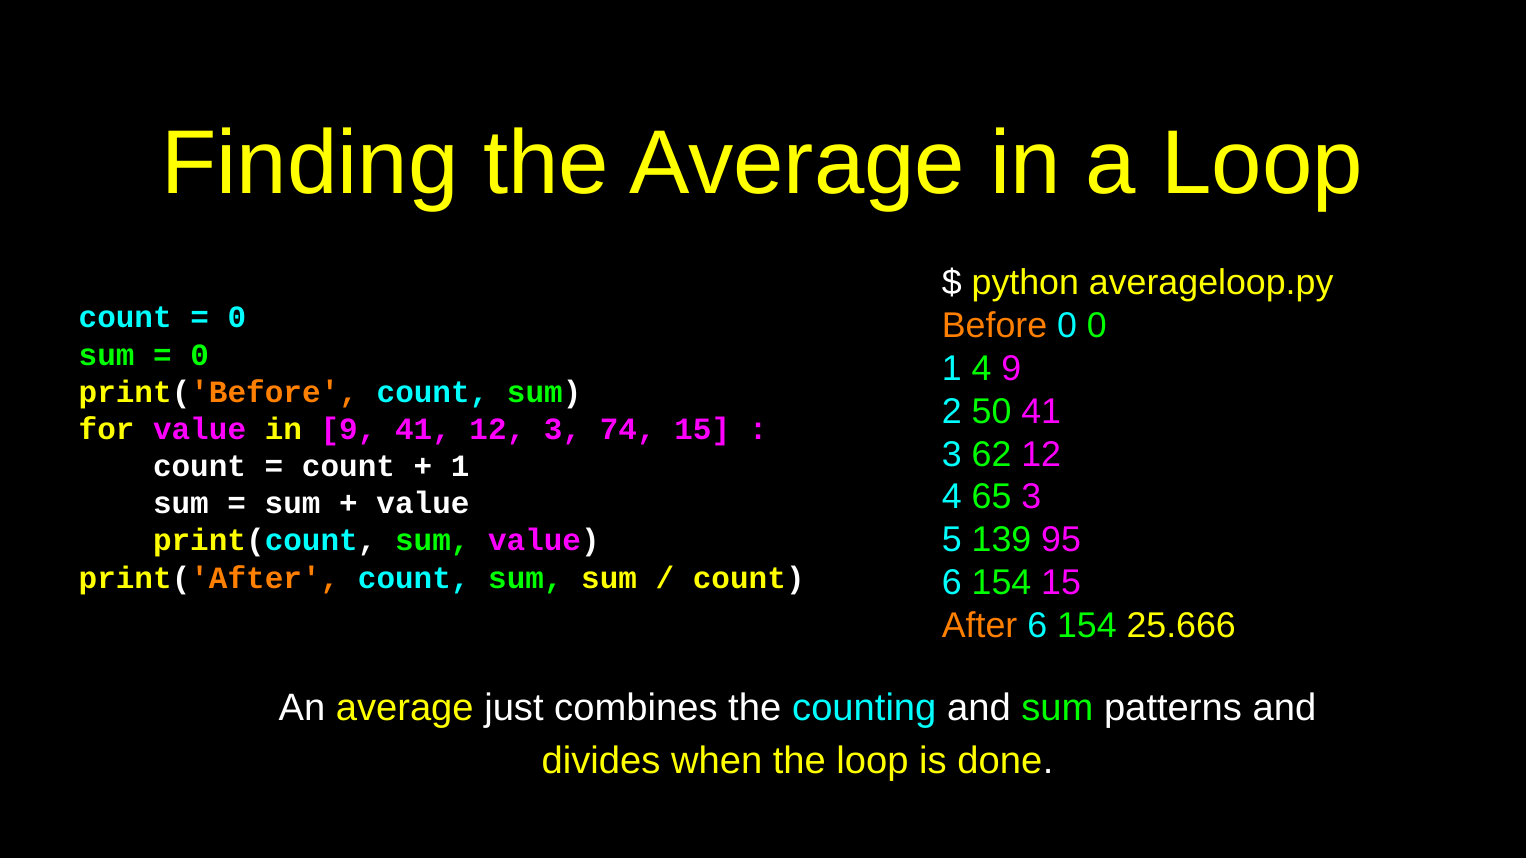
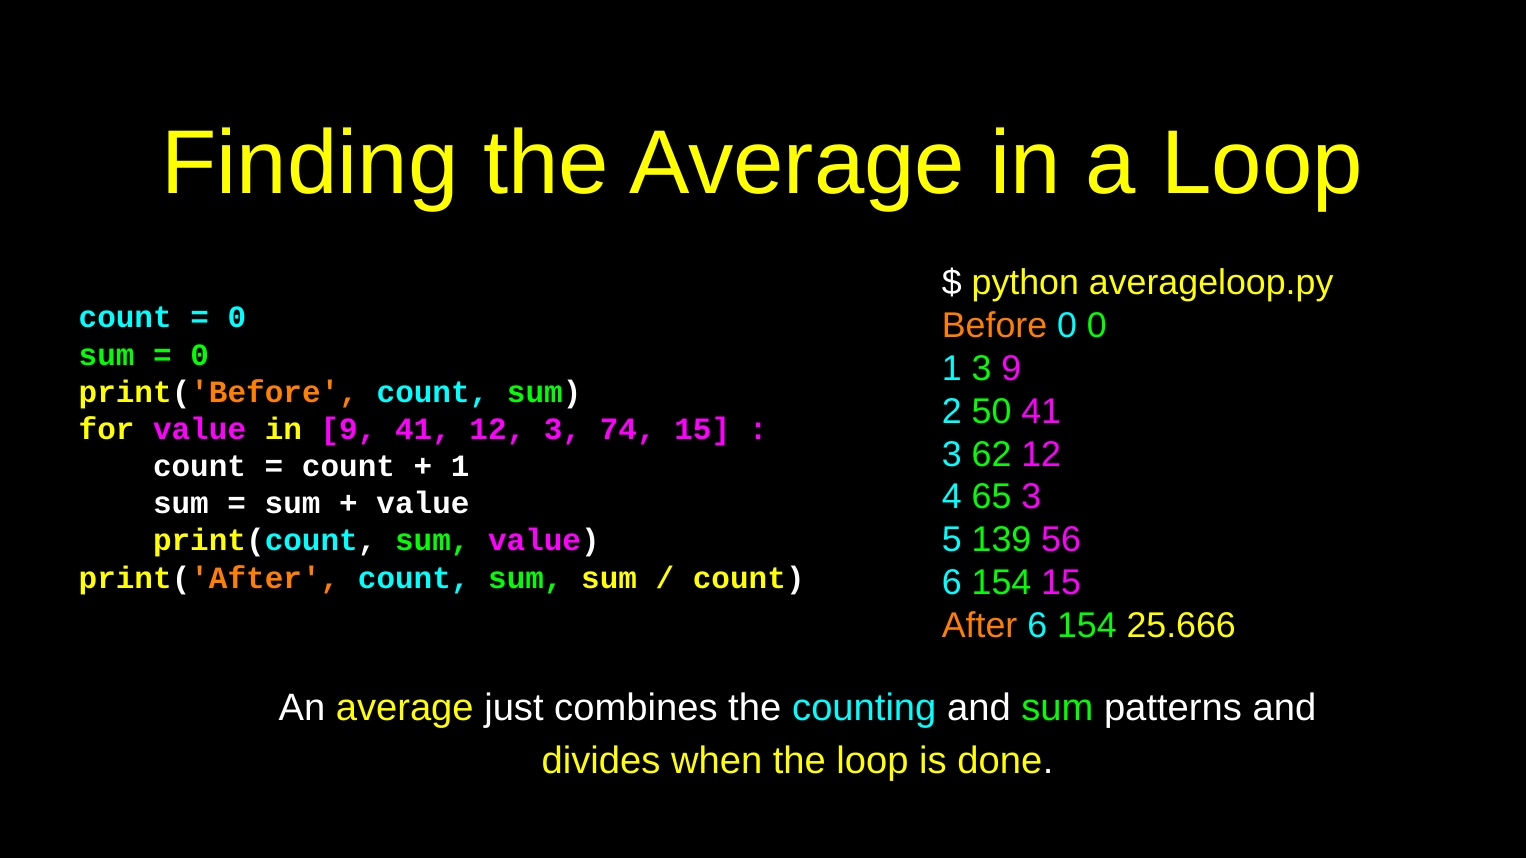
1 4: 4 -> 3
95: 95 -> 56
